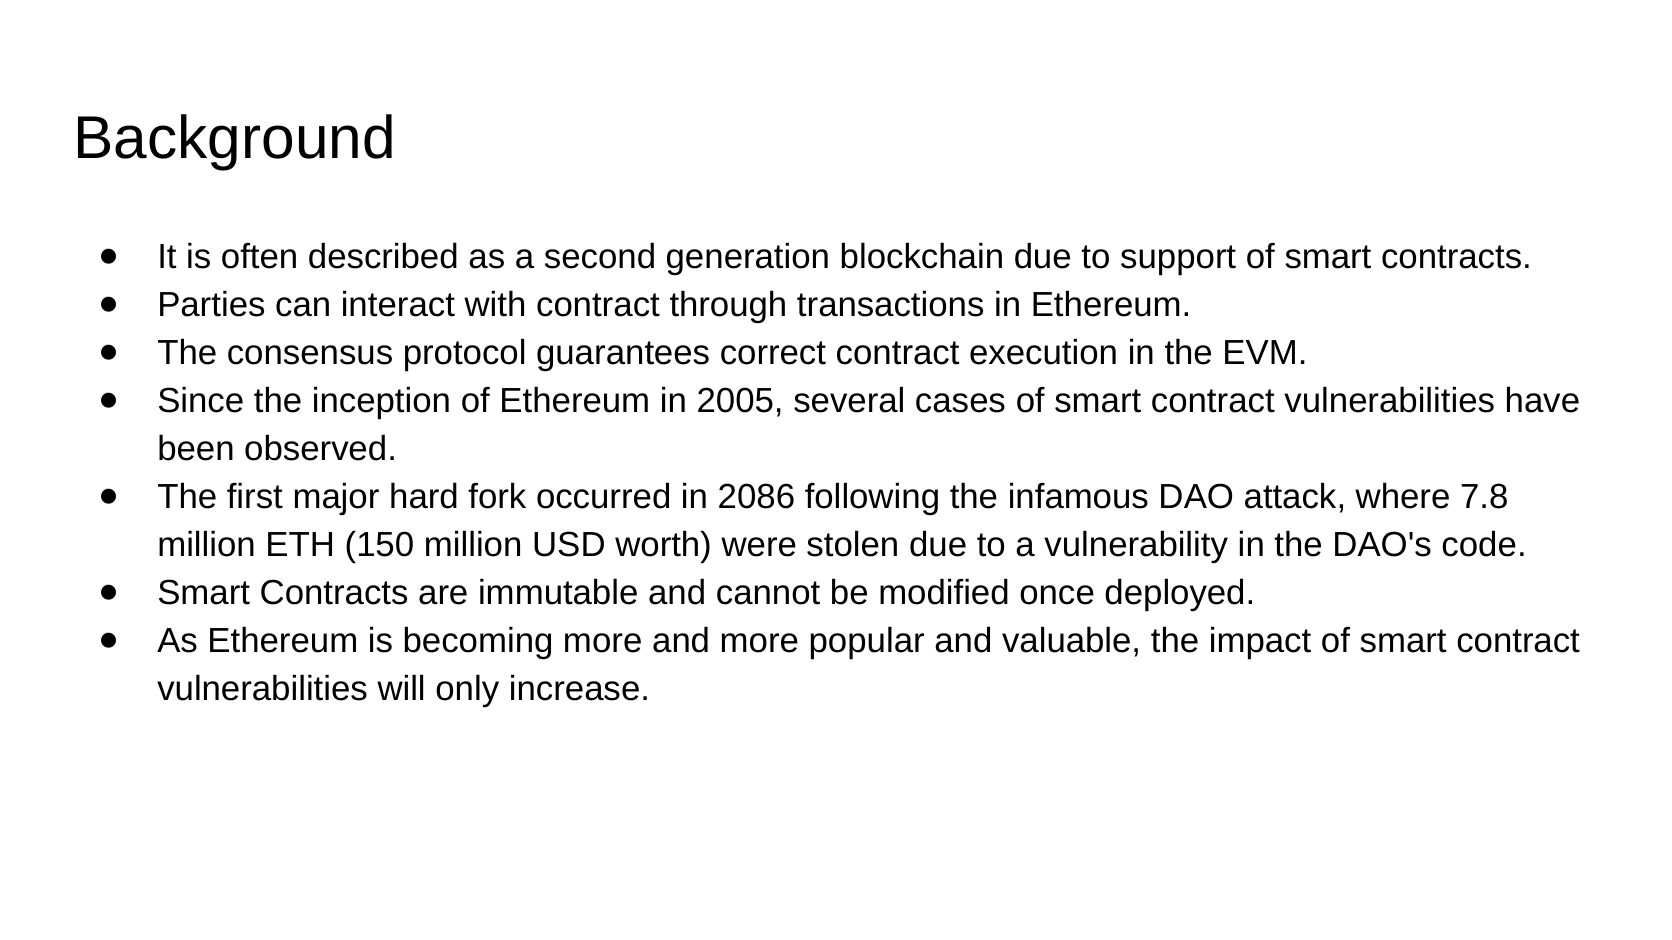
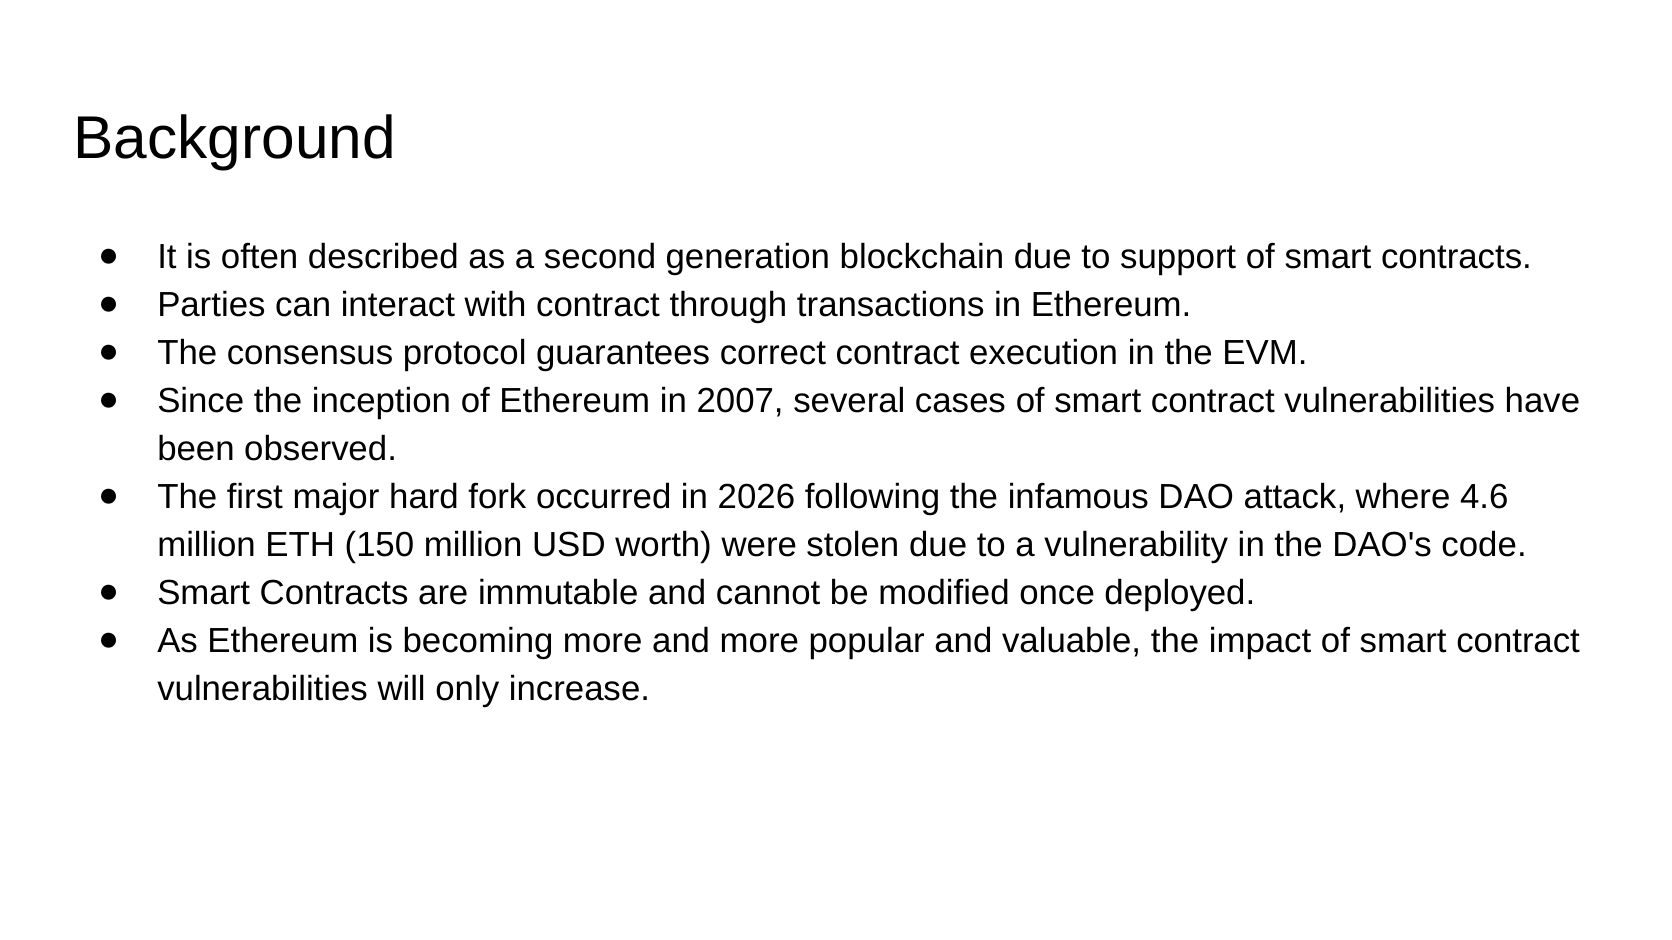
2005: 2005 -> 2007
2086: 2086 -> 2026
7.8: 7.8 -> 4.6
